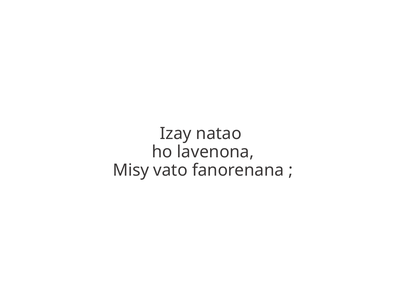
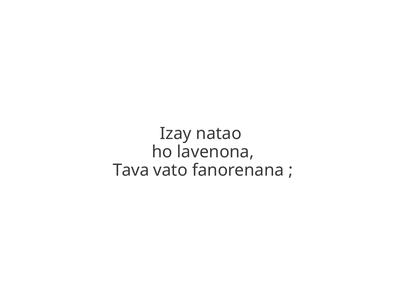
Misy: Misy -> Tava
